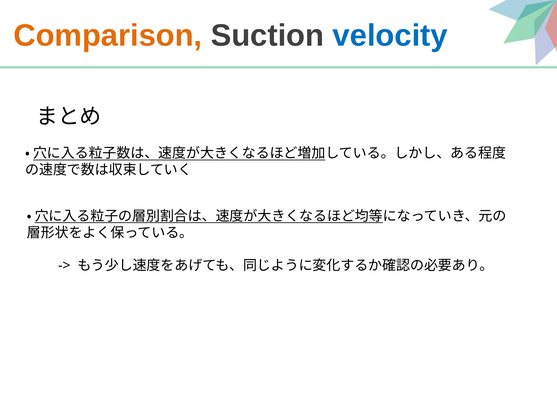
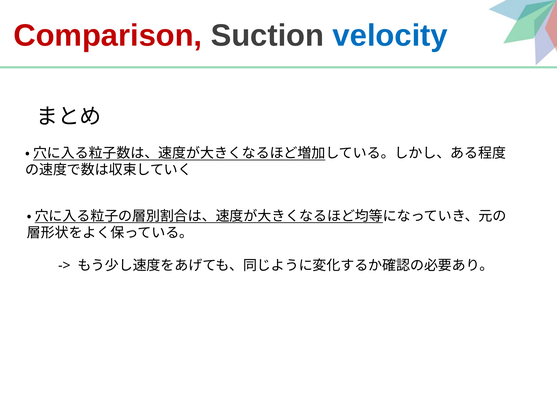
Comparison colour: orange -> red
